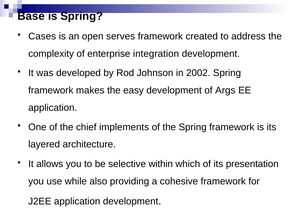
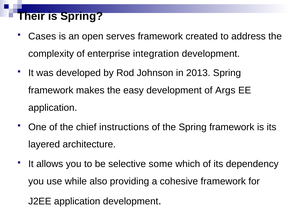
Base: Base -> Their
2002: 2002 -> 2013
implements: implements -> instructions
within: within -> some
presentation: presentation -> dependency
